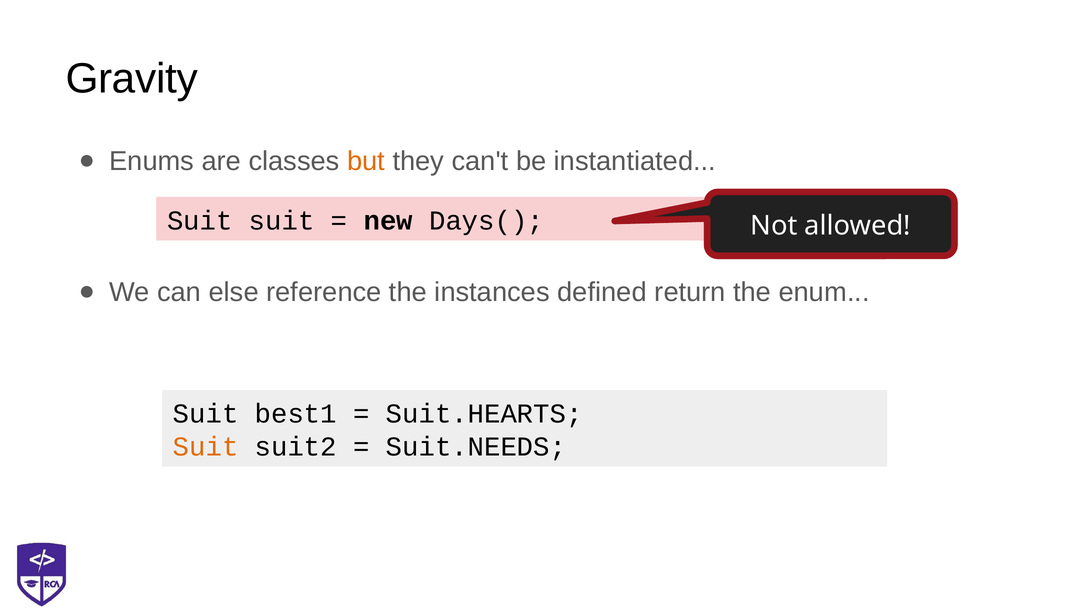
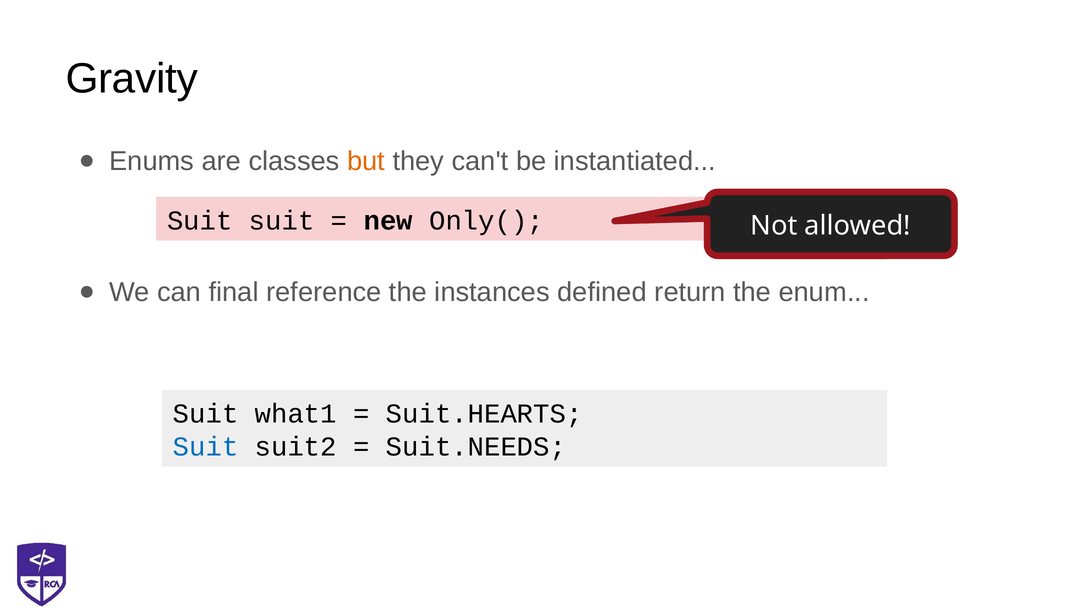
Days(: Days( -> Only(
else: else -> final
best1: best1 -> what1
Suit at (206, 447) colour: orange -> blue
